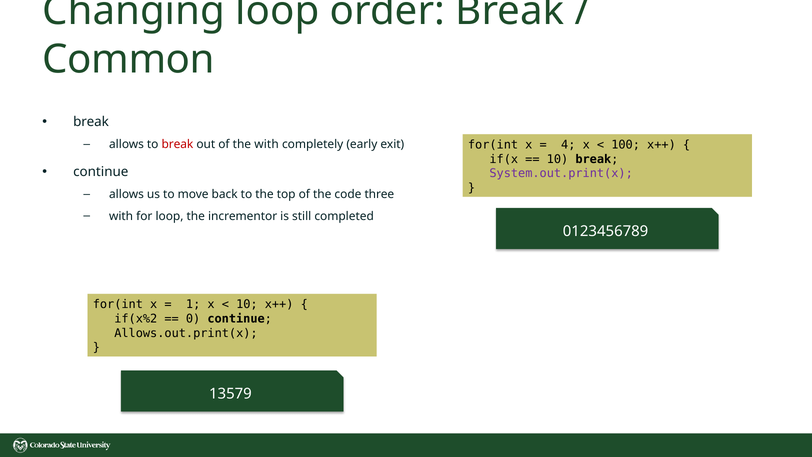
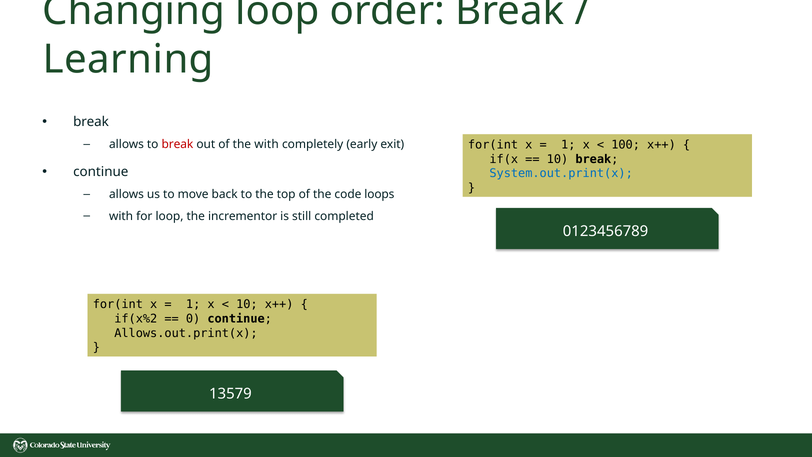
Common: Common -> Learning
4 at (568, 145): 4 -> 1
System.out.print(x colour: purple -> blue
three: three -> loops
